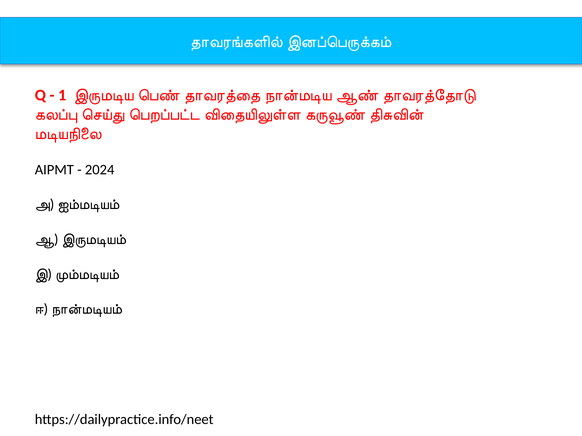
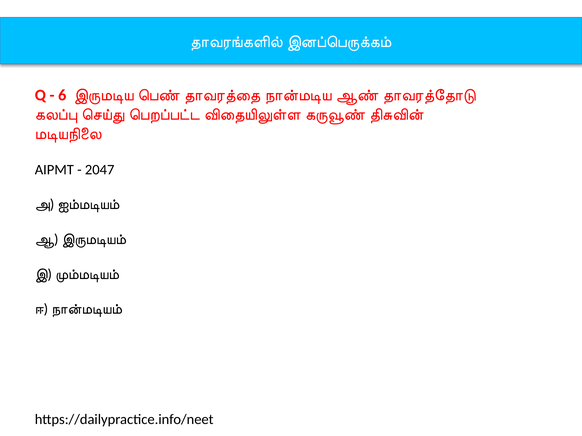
1: 1 -> 6
2024: 2024 -> 2047
